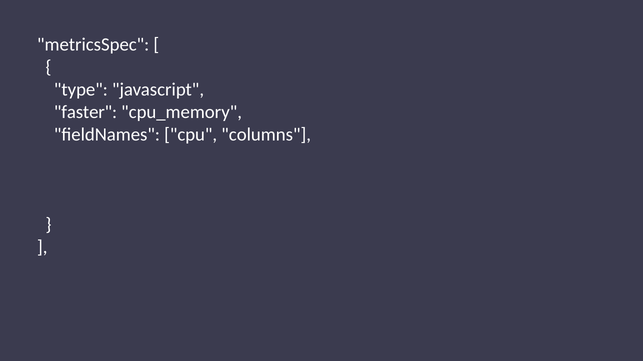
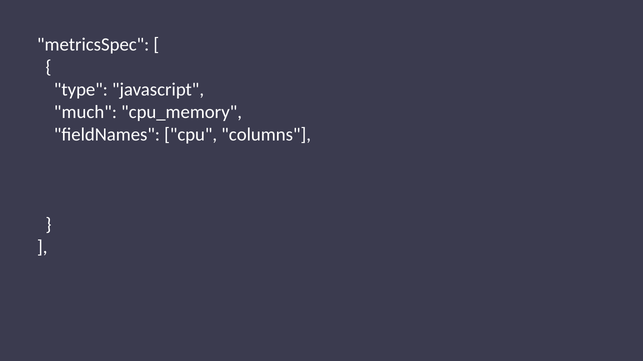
faster: faster -> much
